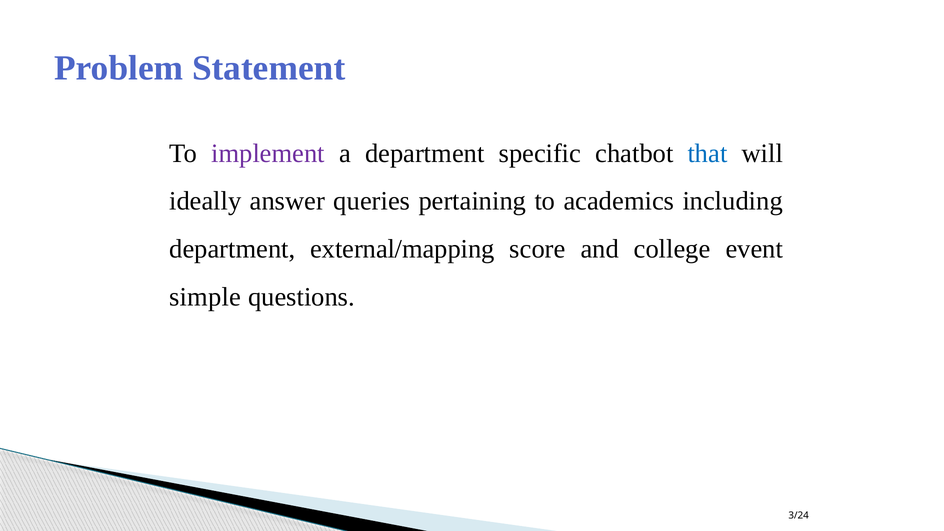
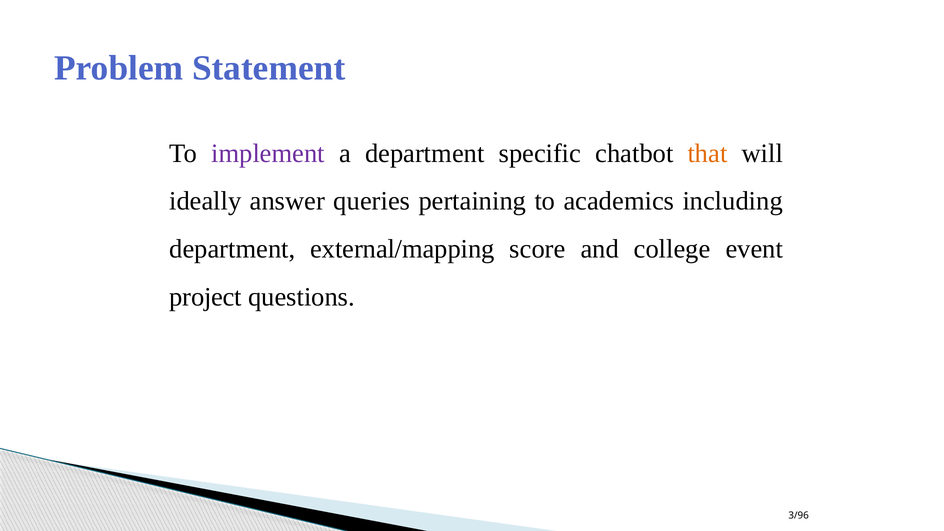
that colour: blue -> orange
simple: simple -> project
3/24: 3/24 -> 3/96
